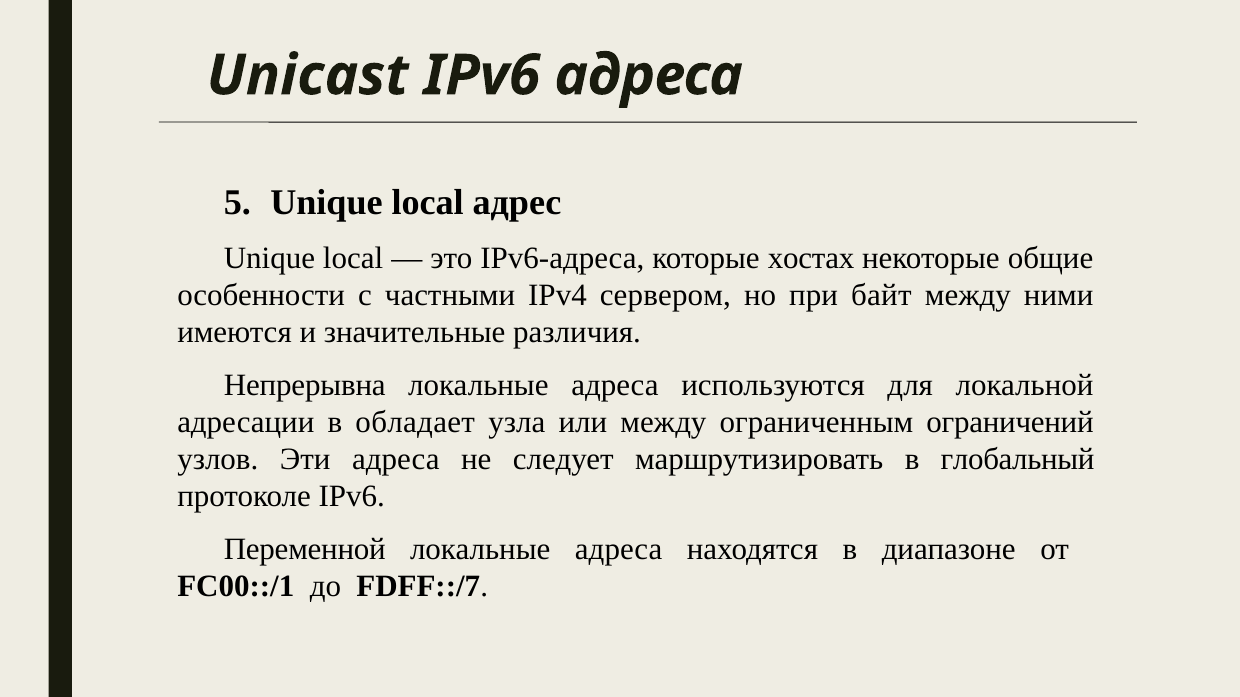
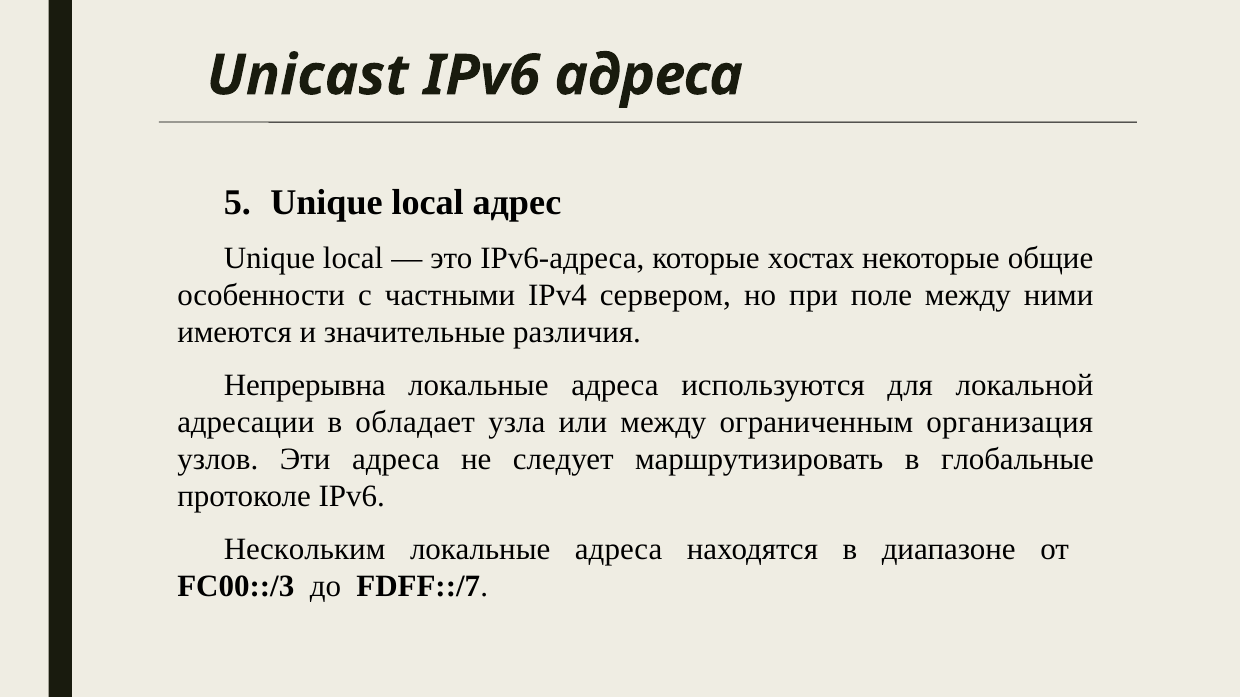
байт: байт -> поле
ограничений: ограничений -> организация
глобальный: глобальный -> глобальные
Переменной: Переменной -> Нескольким
FC00::/1: FC00::/1 -> FC00::/3
